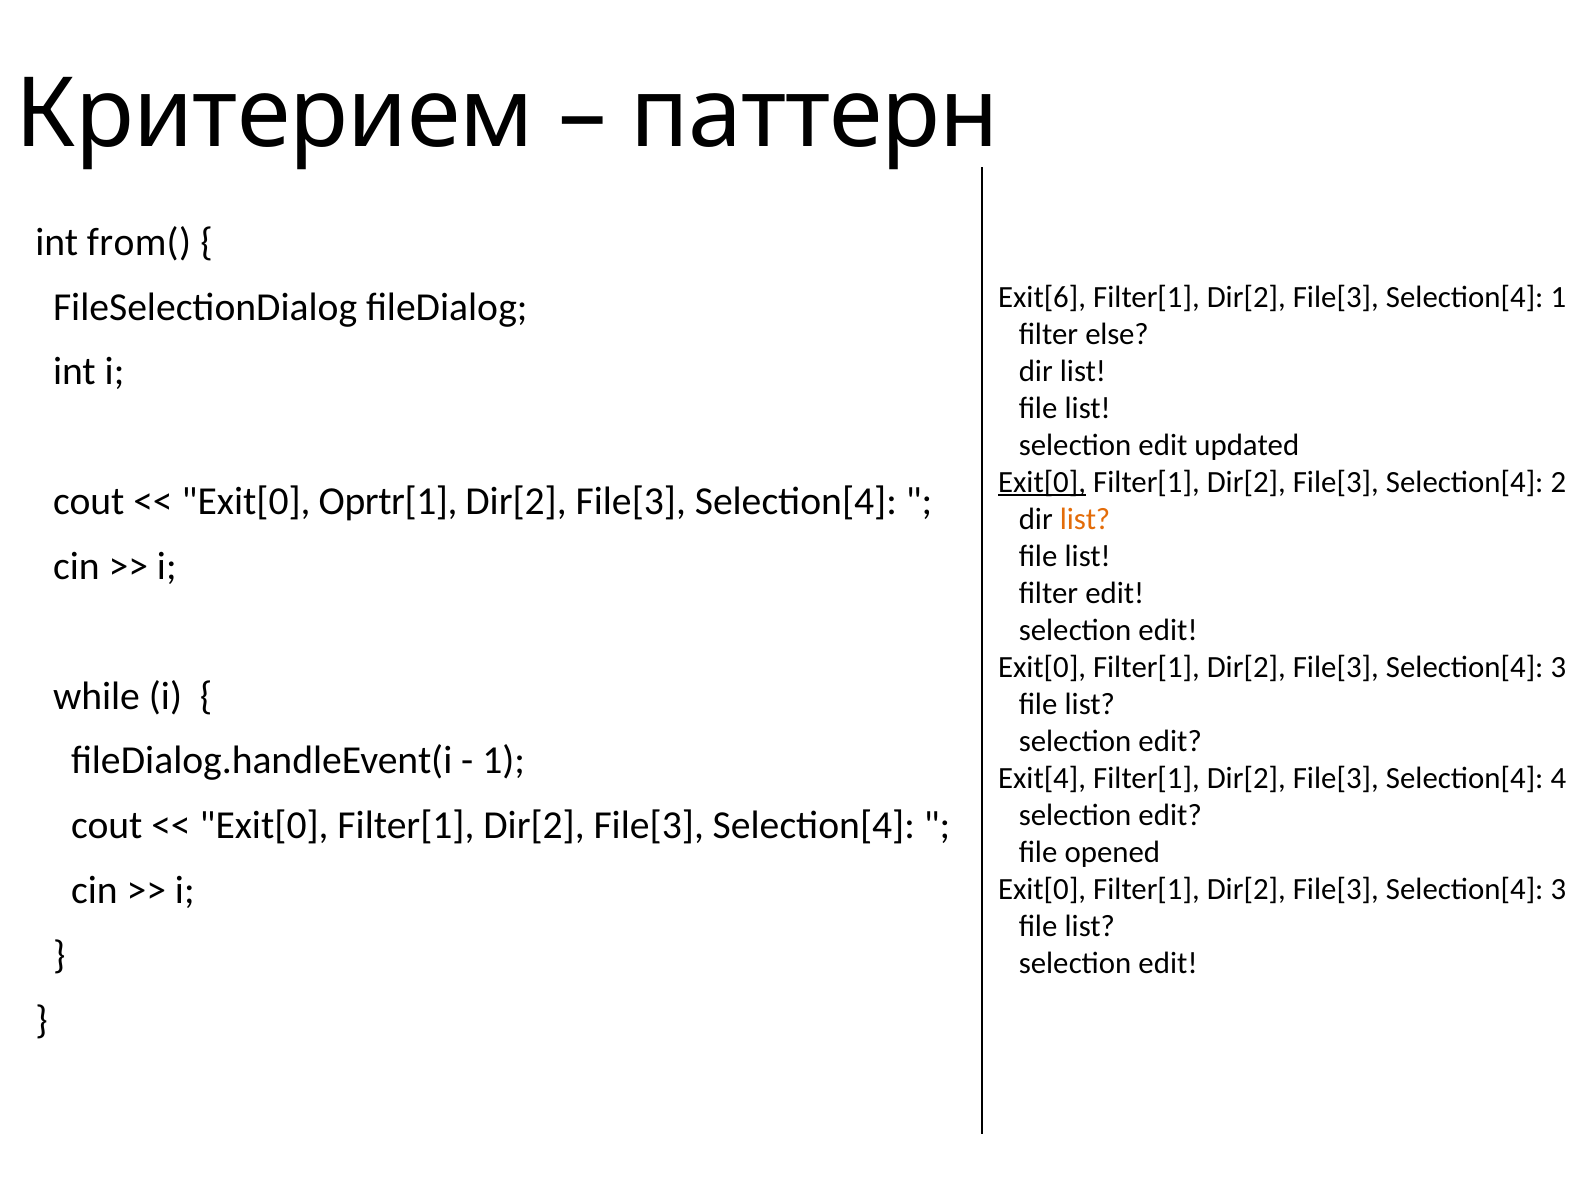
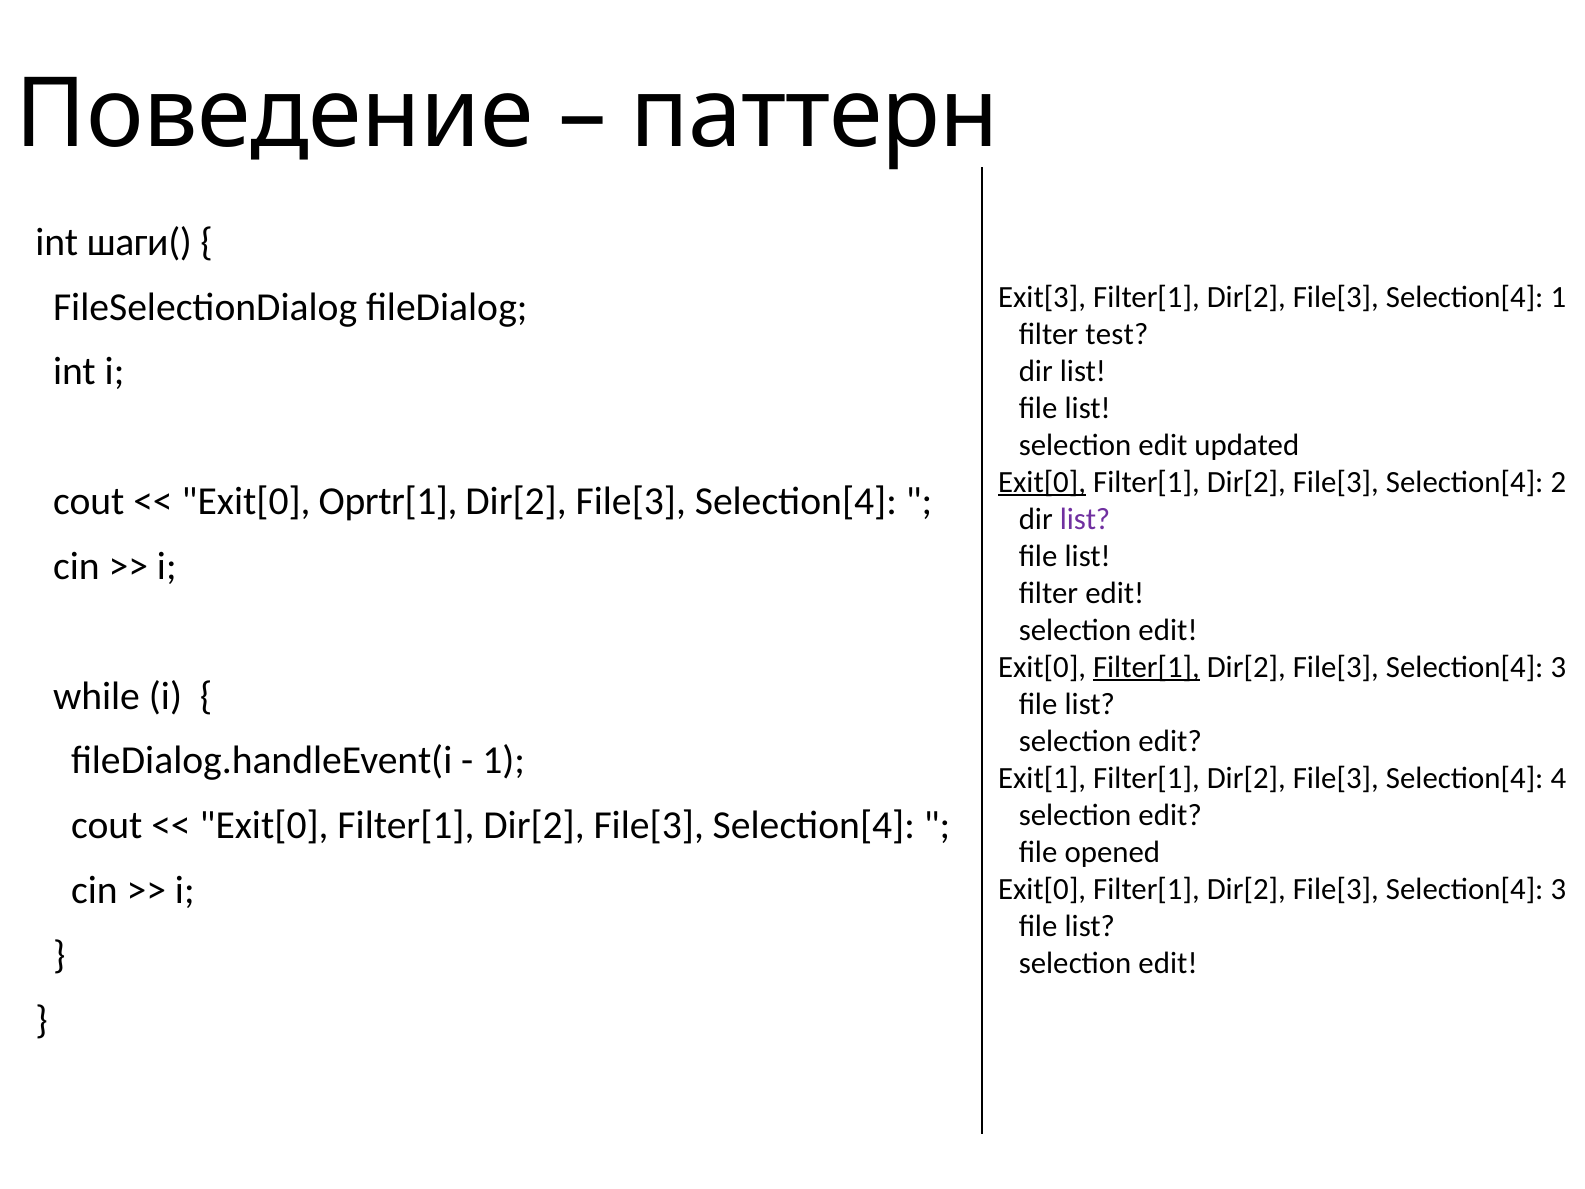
Критерием: Критерием -> Поведение
from(: from( -> шаги(
Exit[6: Exit[6 -> Exit[3
else: else -> test
list at (1085, 519) colour: orange -> purple
Filter[1 at (1146, 667) underline: none -> present
Exit[4: Exit[4 -> Exit[1
